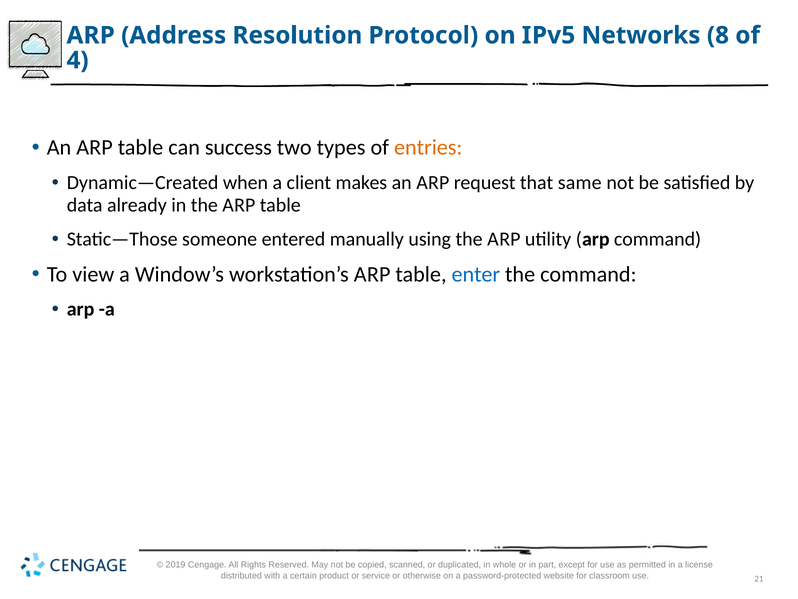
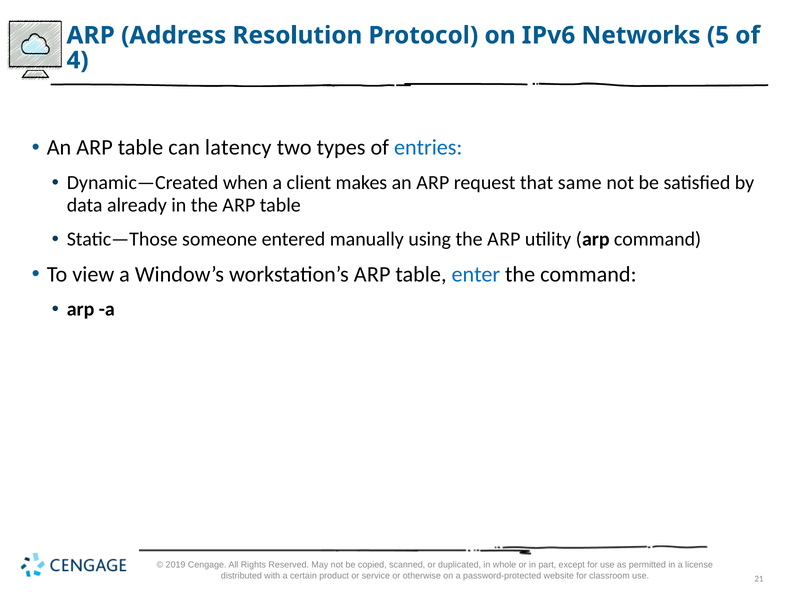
5: 5 -> 6
8: 8 -> 5
success: success -> latency
entries colour: orange -> blue
